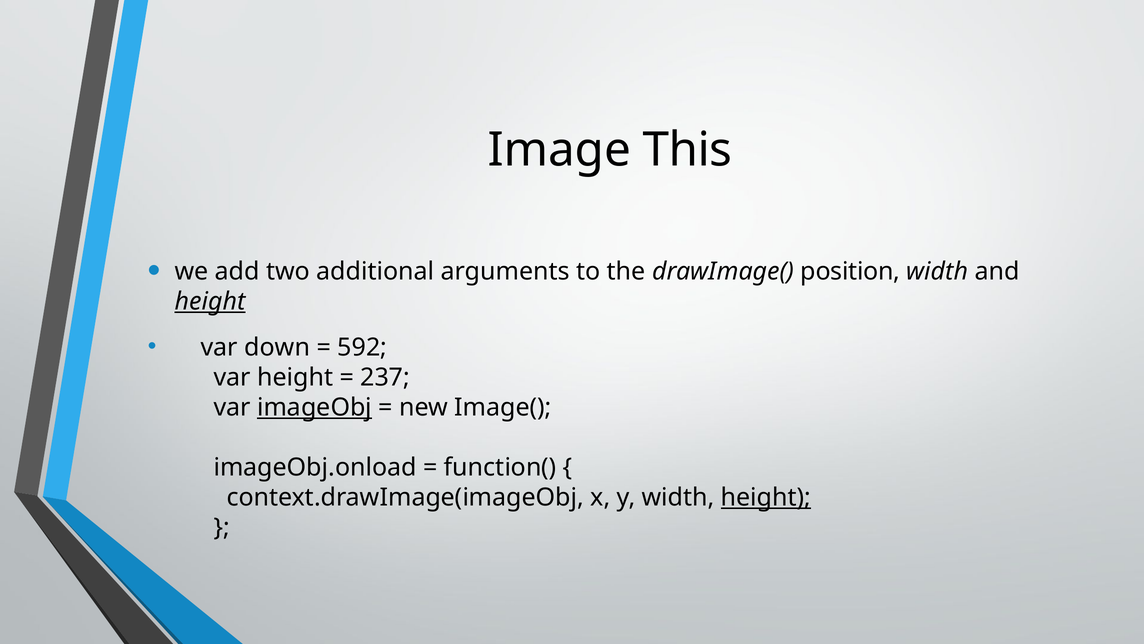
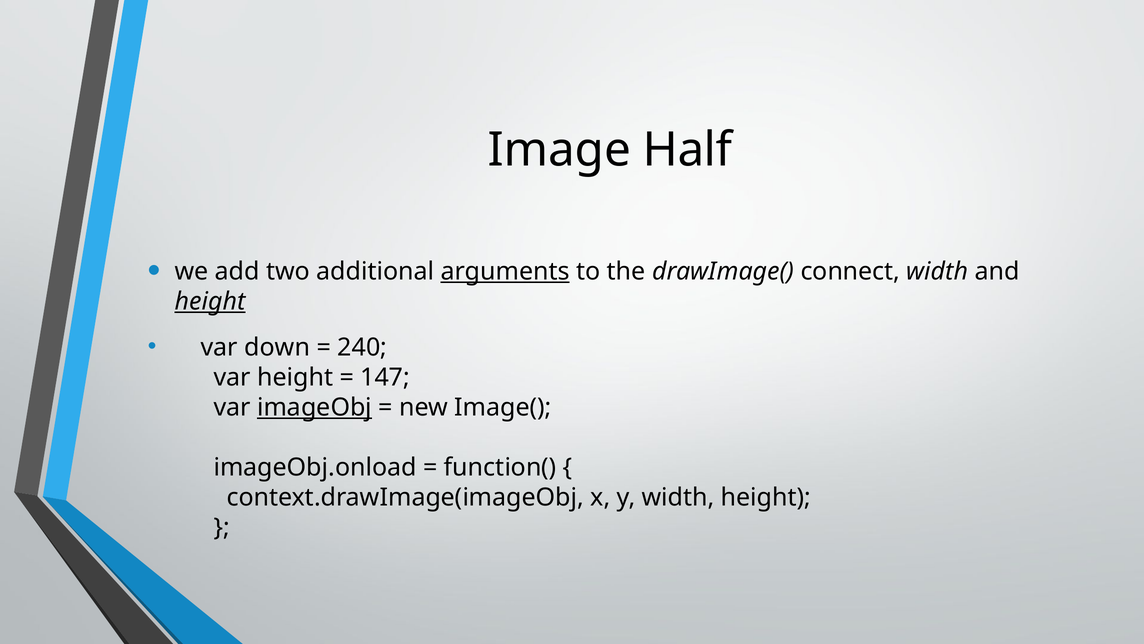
This: This -> Half
arguments underline: none -> present
position: position -> connect
592: 592 -> 240
237: 237 -> 147
height at (766, 497) underline: present -> none
